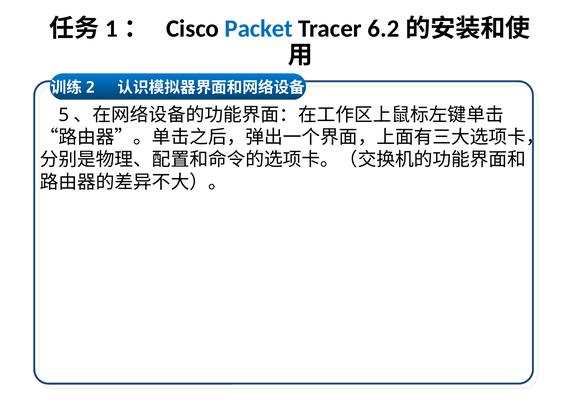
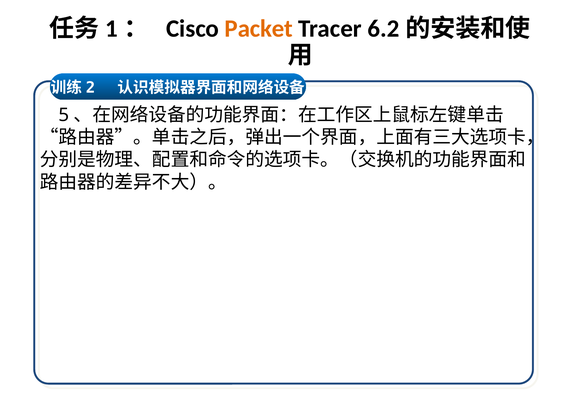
Packet colour: blue -> orange
